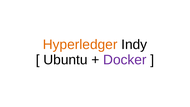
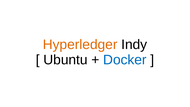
Docker colour: purple -> blue
